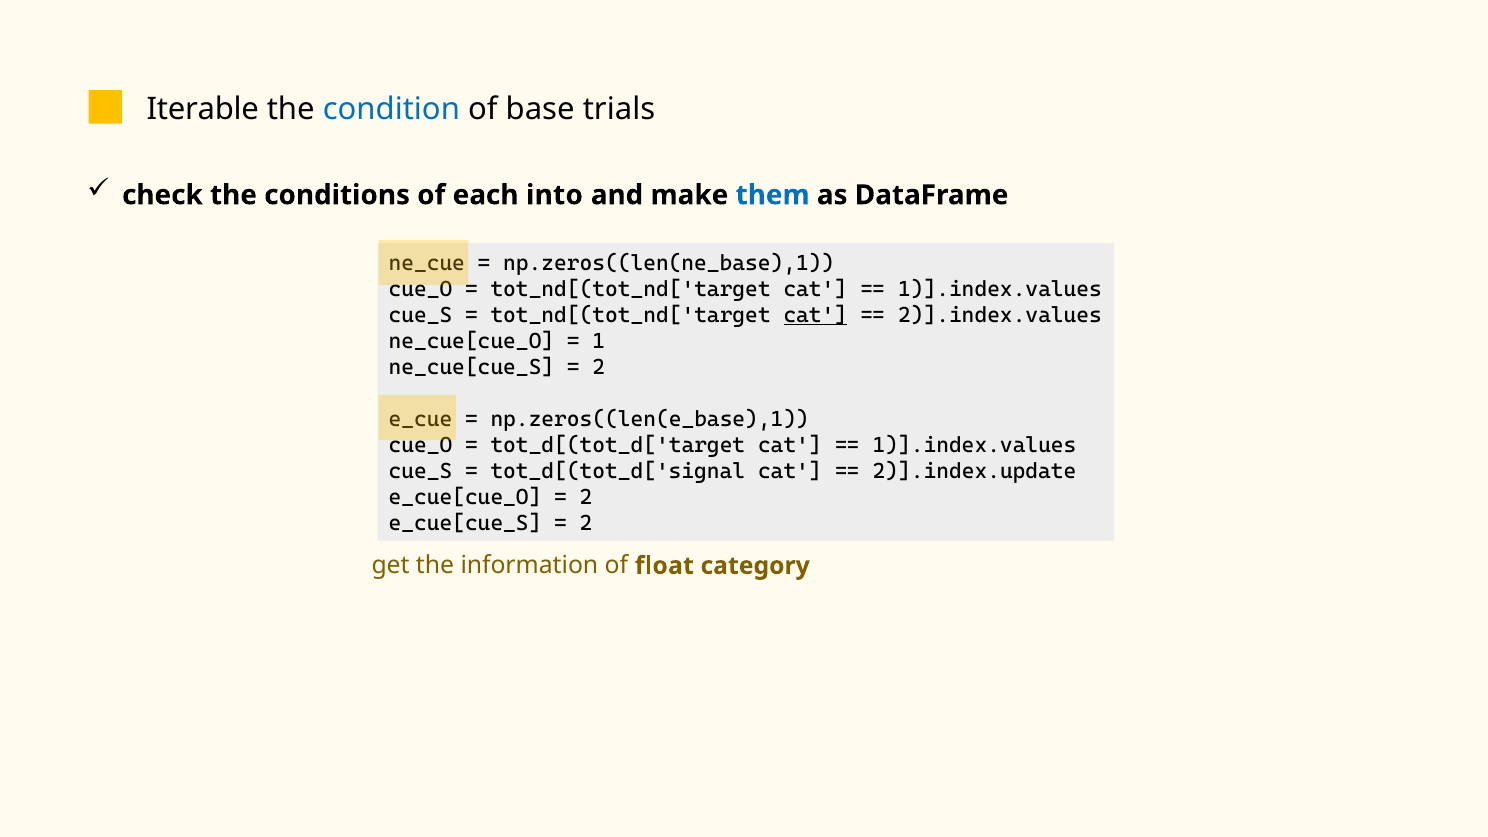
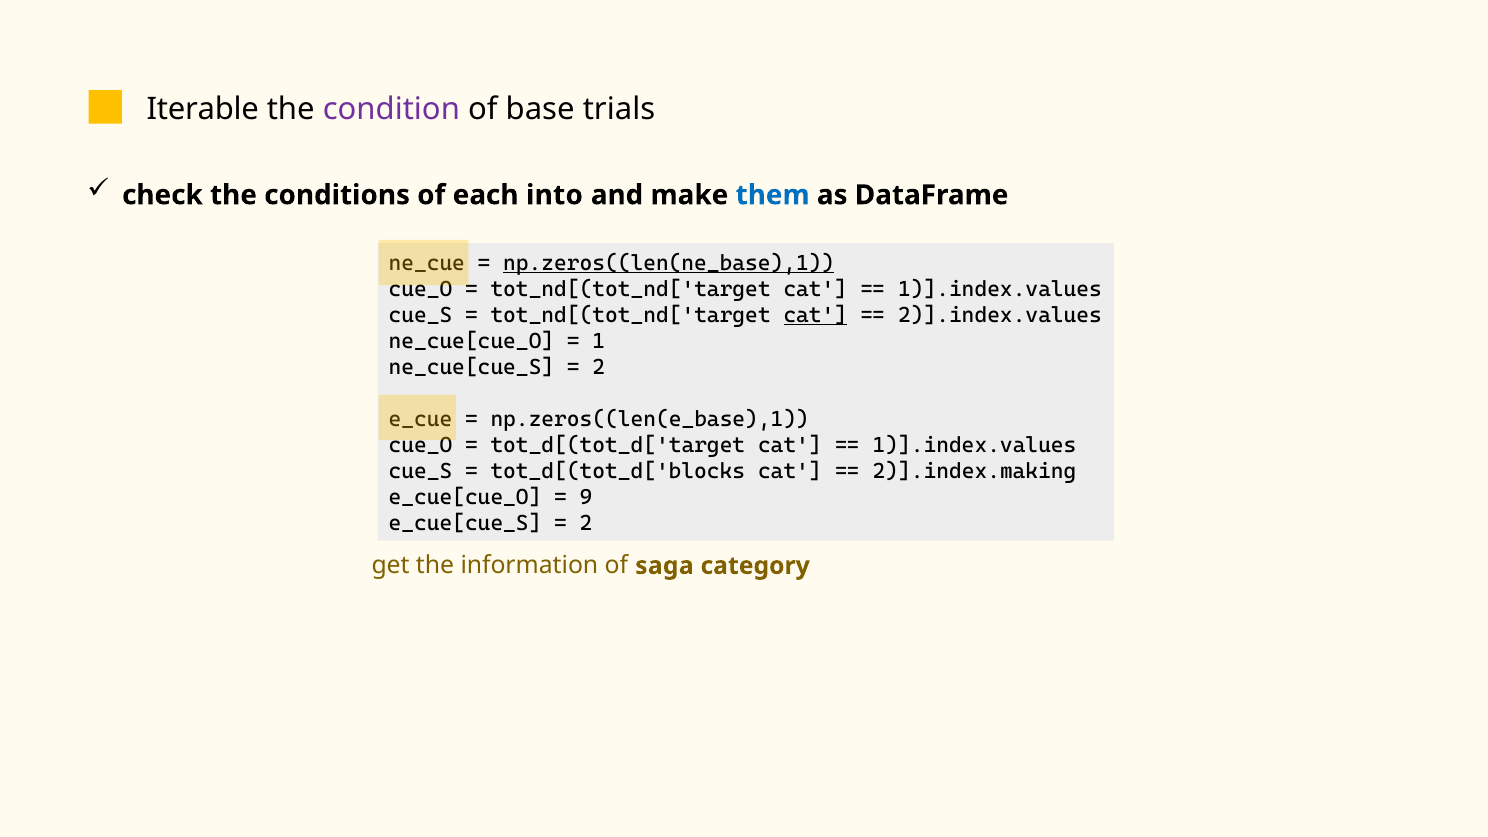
condition colour: blue -> purple
np.zeros((len(ne_base),1 underline: none -> present
tot_d[(tot_d['signal: tot_d[(tot_d['signal -> tot_d[(tot_d['blocks
2)].index.update: 2)].index.update -> 2)].index.making
2 at (586, 498): 2 -> 9
float: float -> saga
